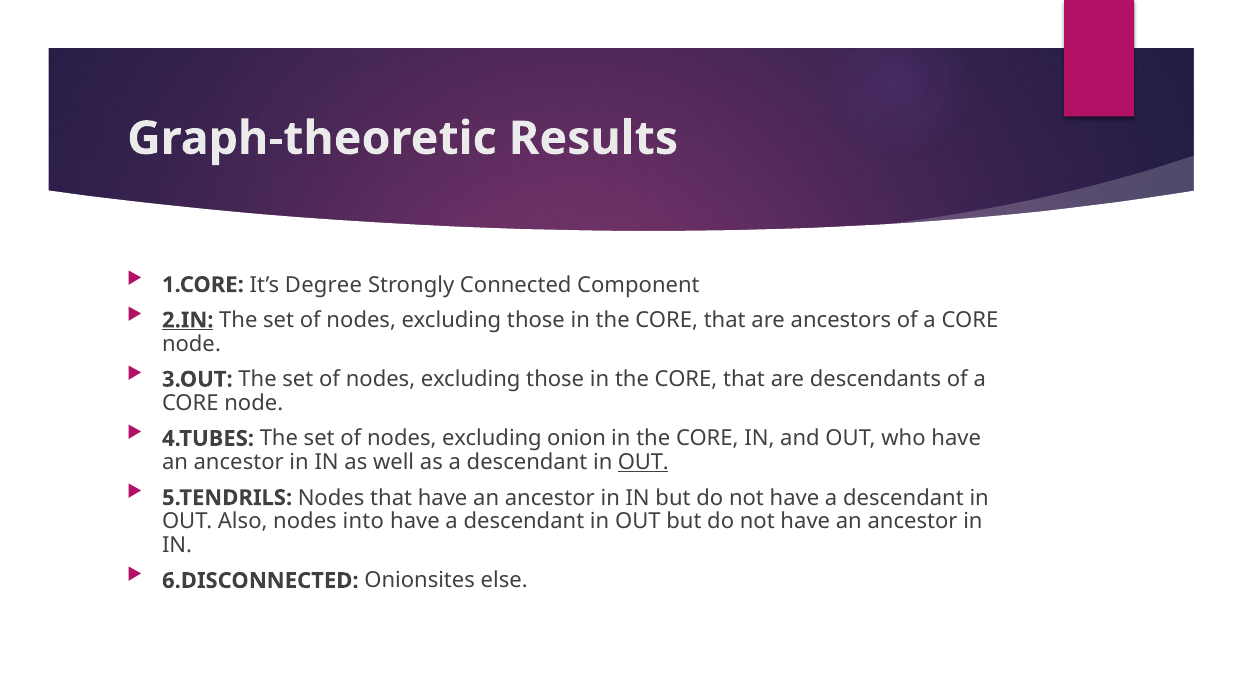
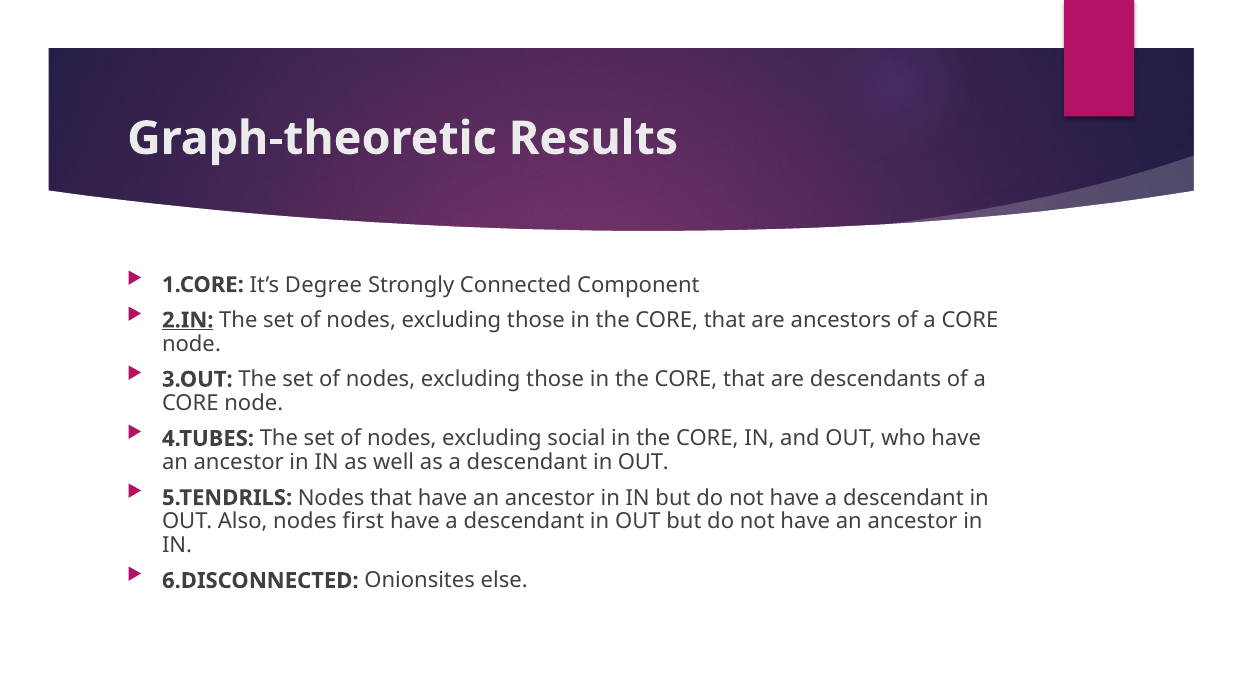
onion: onion -> social
OUT at (643, 462) underline: present -> none
into: into -> first
